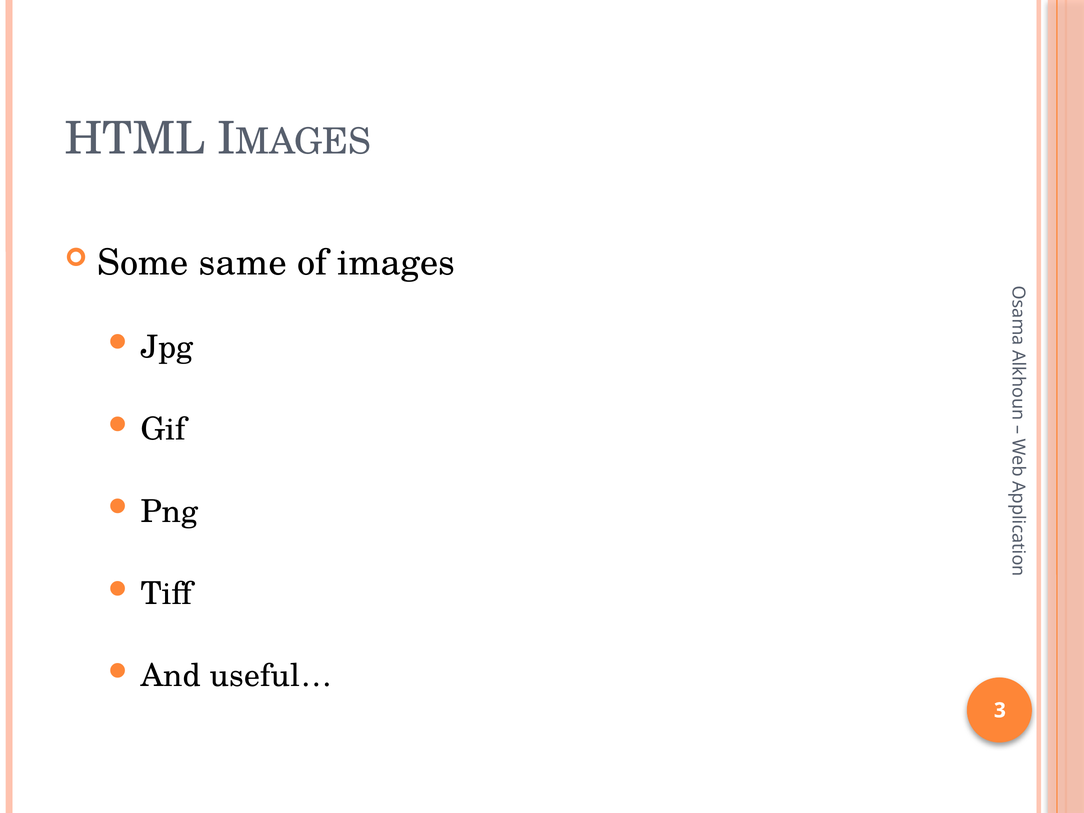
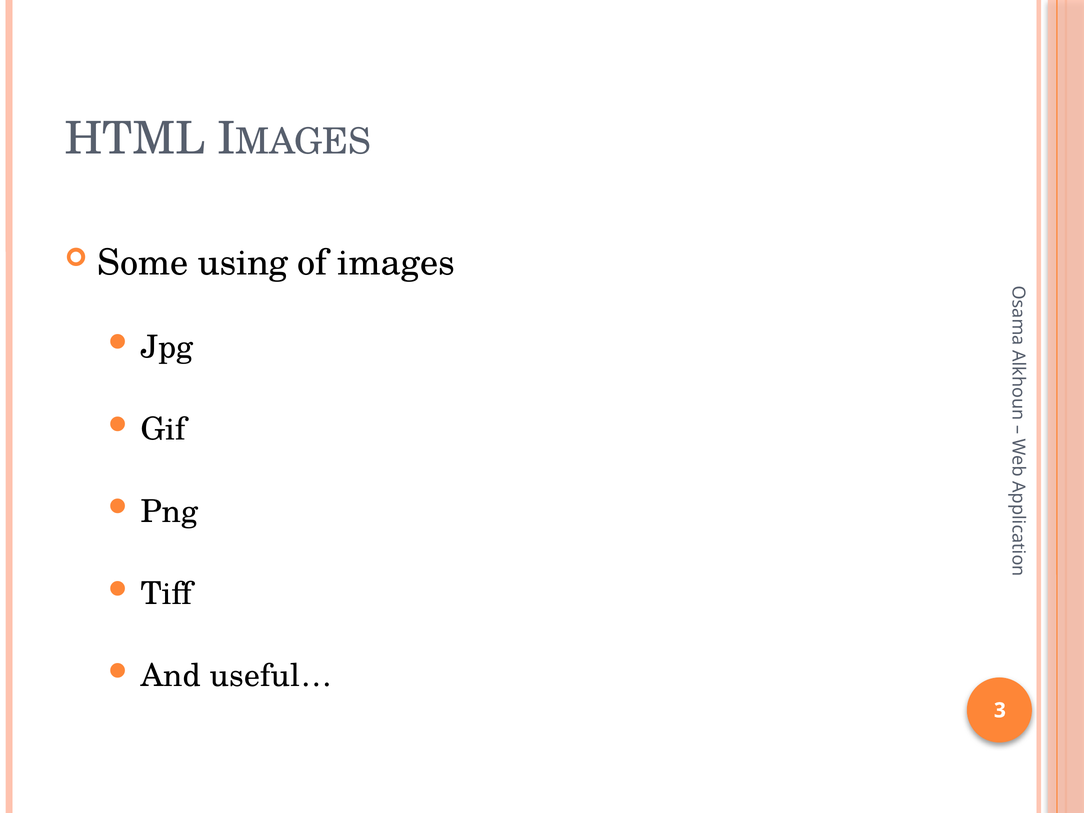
same: same -> using
